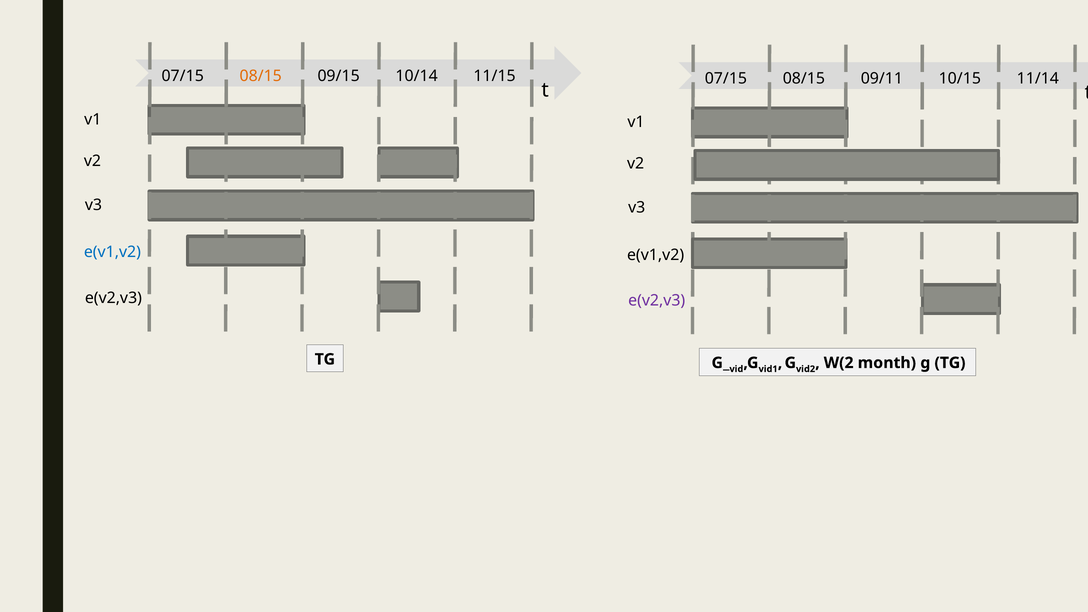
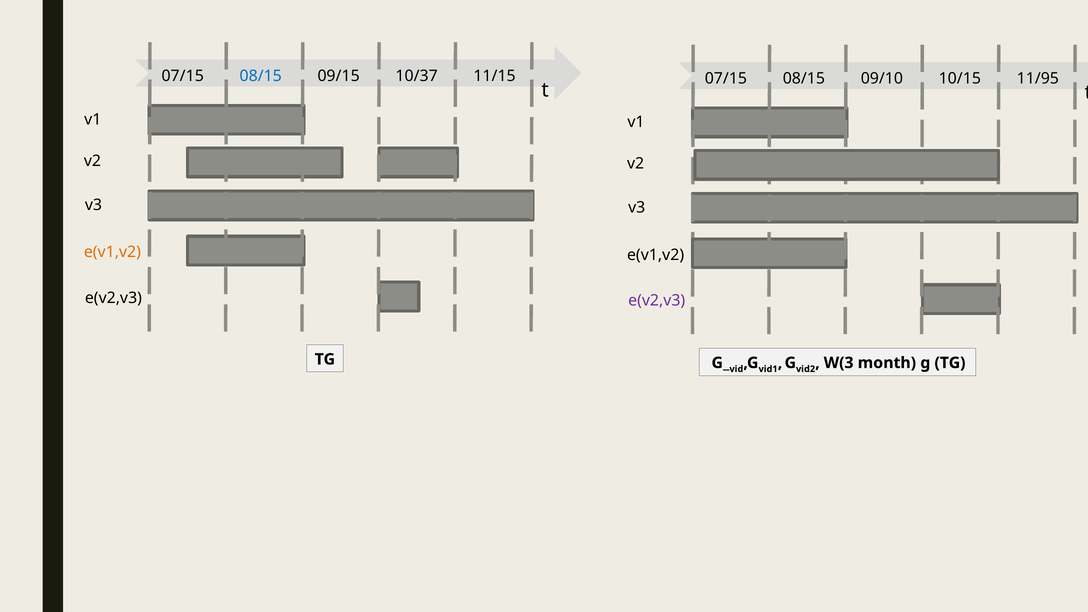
08/15 at (261, 76) colour: orange -> blue
10/14: 10/14 -> 10/37
09/11: 09/11 -> 09/10
11/14: 11/14 -> 11/95
e(v1,v2 at (112, 252) colour: blue -> orange
W(2: W(2 -> W(3
